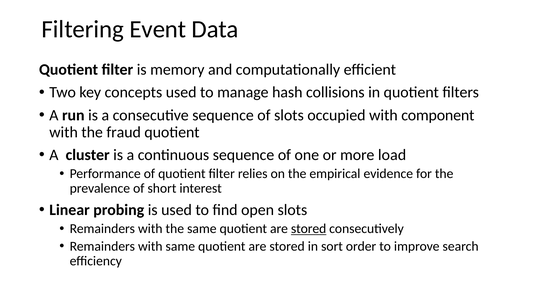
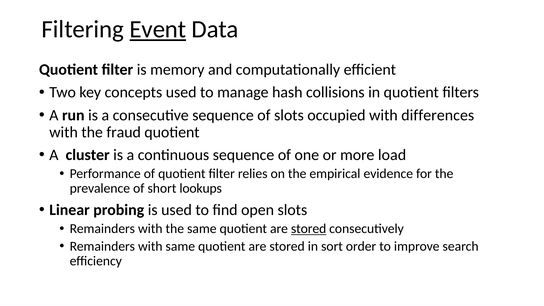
Event underline: none -> present
component: component -> differences
interest: interest -> lookups
